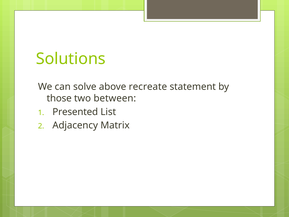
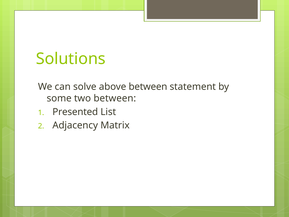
above recreate: recreate -> between
those: those -> some
